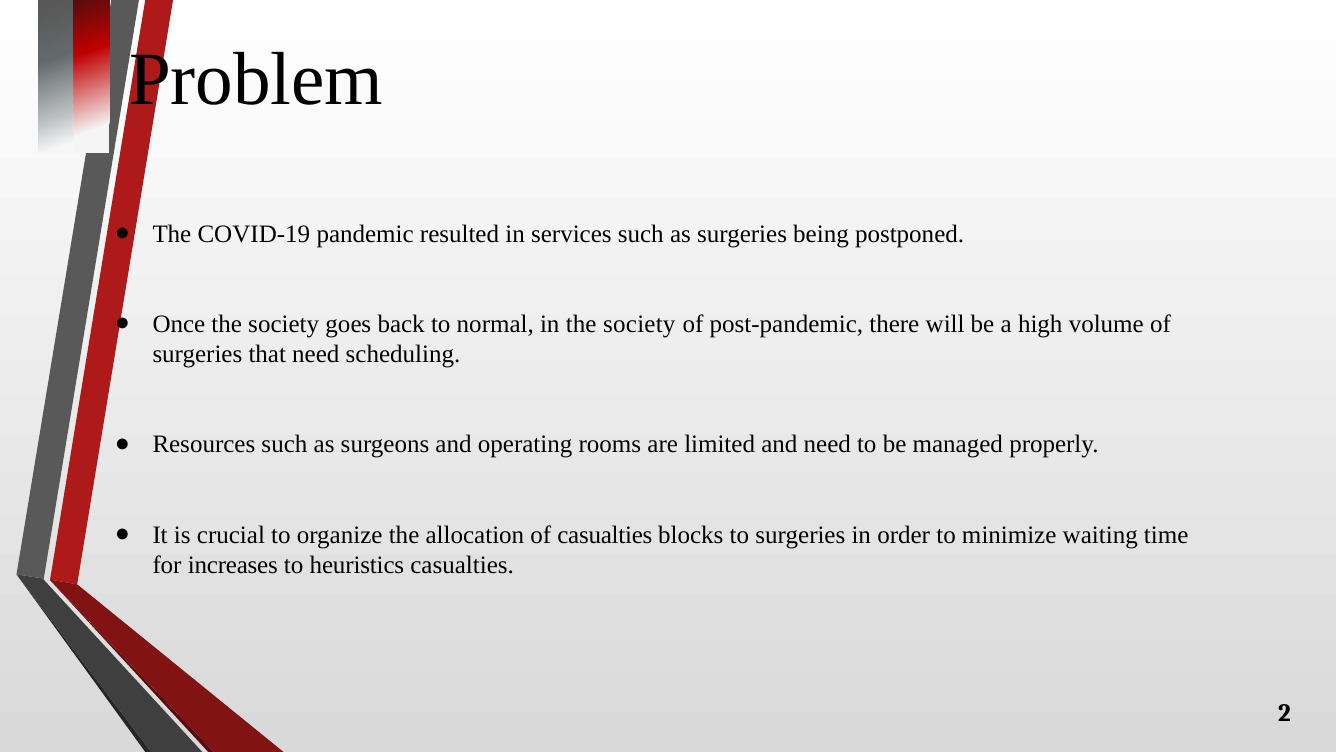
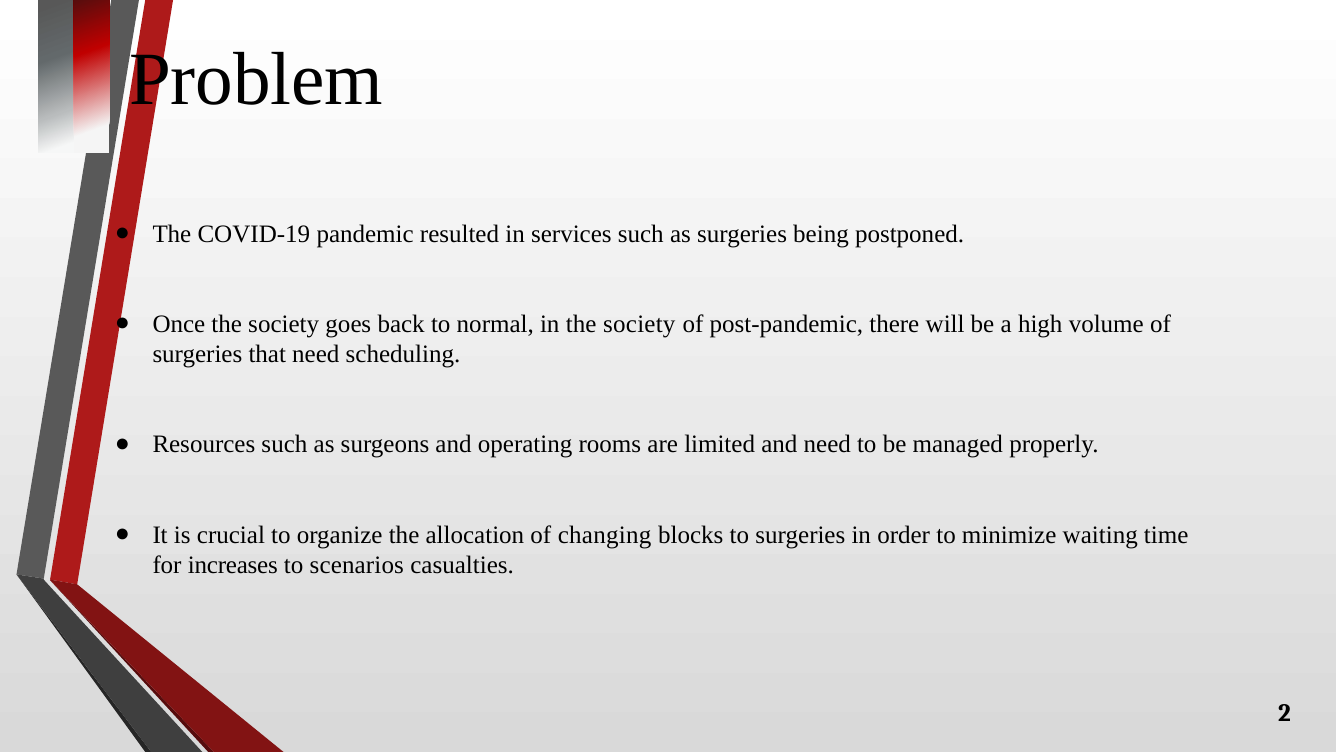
of casualties: casualties -> changing
heuristics: heuristics -> scenarios
